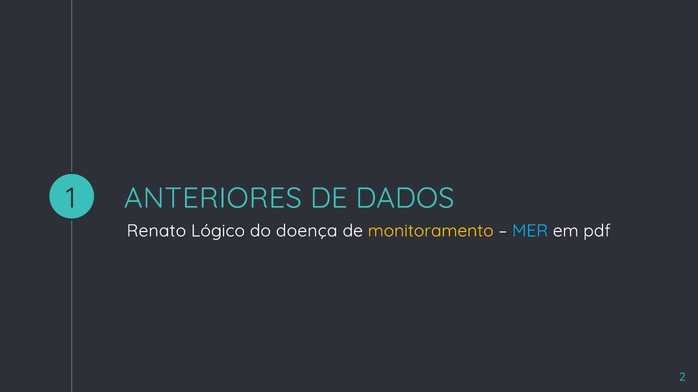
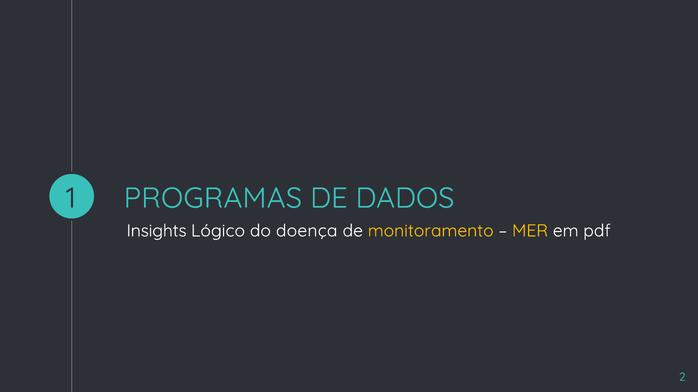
ANTERIORES: ANTERIORES -> PROGRAMAS
Renato: Renato -> Insights
MER colour: light blue -> yellow
